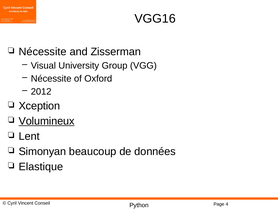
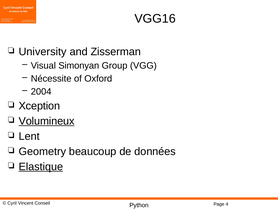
Nécessite at (43, 52): Nécessite -> University
University: University -> Simonyan
2012: 2012 -> 2004
Simonyan: Simonyan -> Geometry
Elastique underline: none -> present
